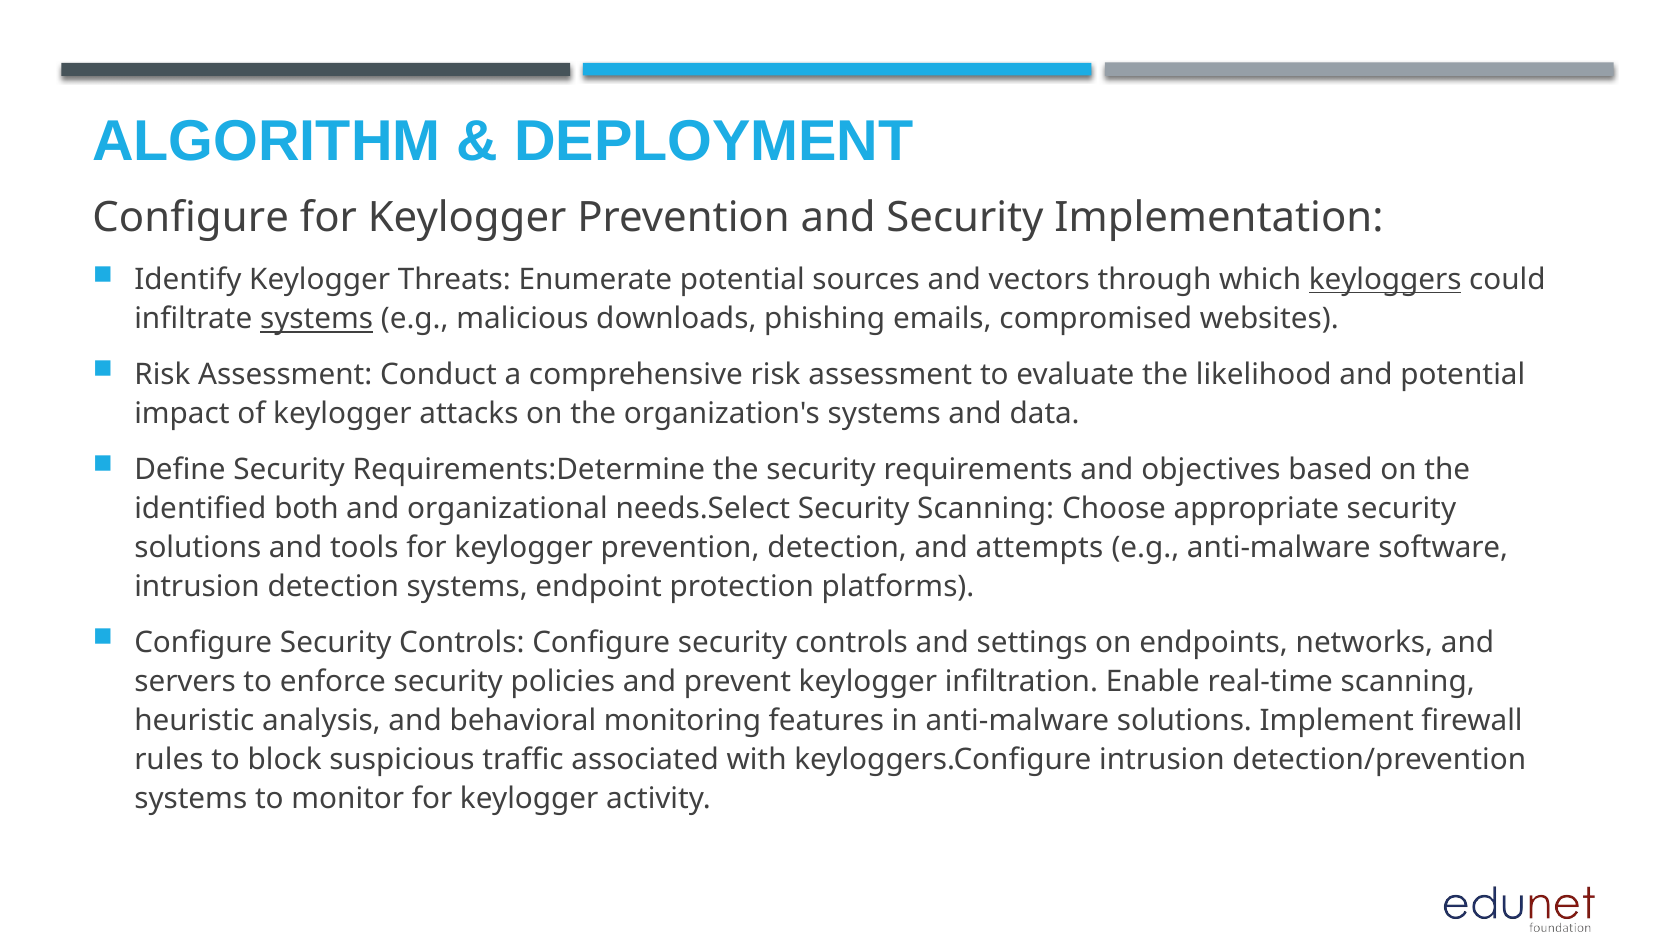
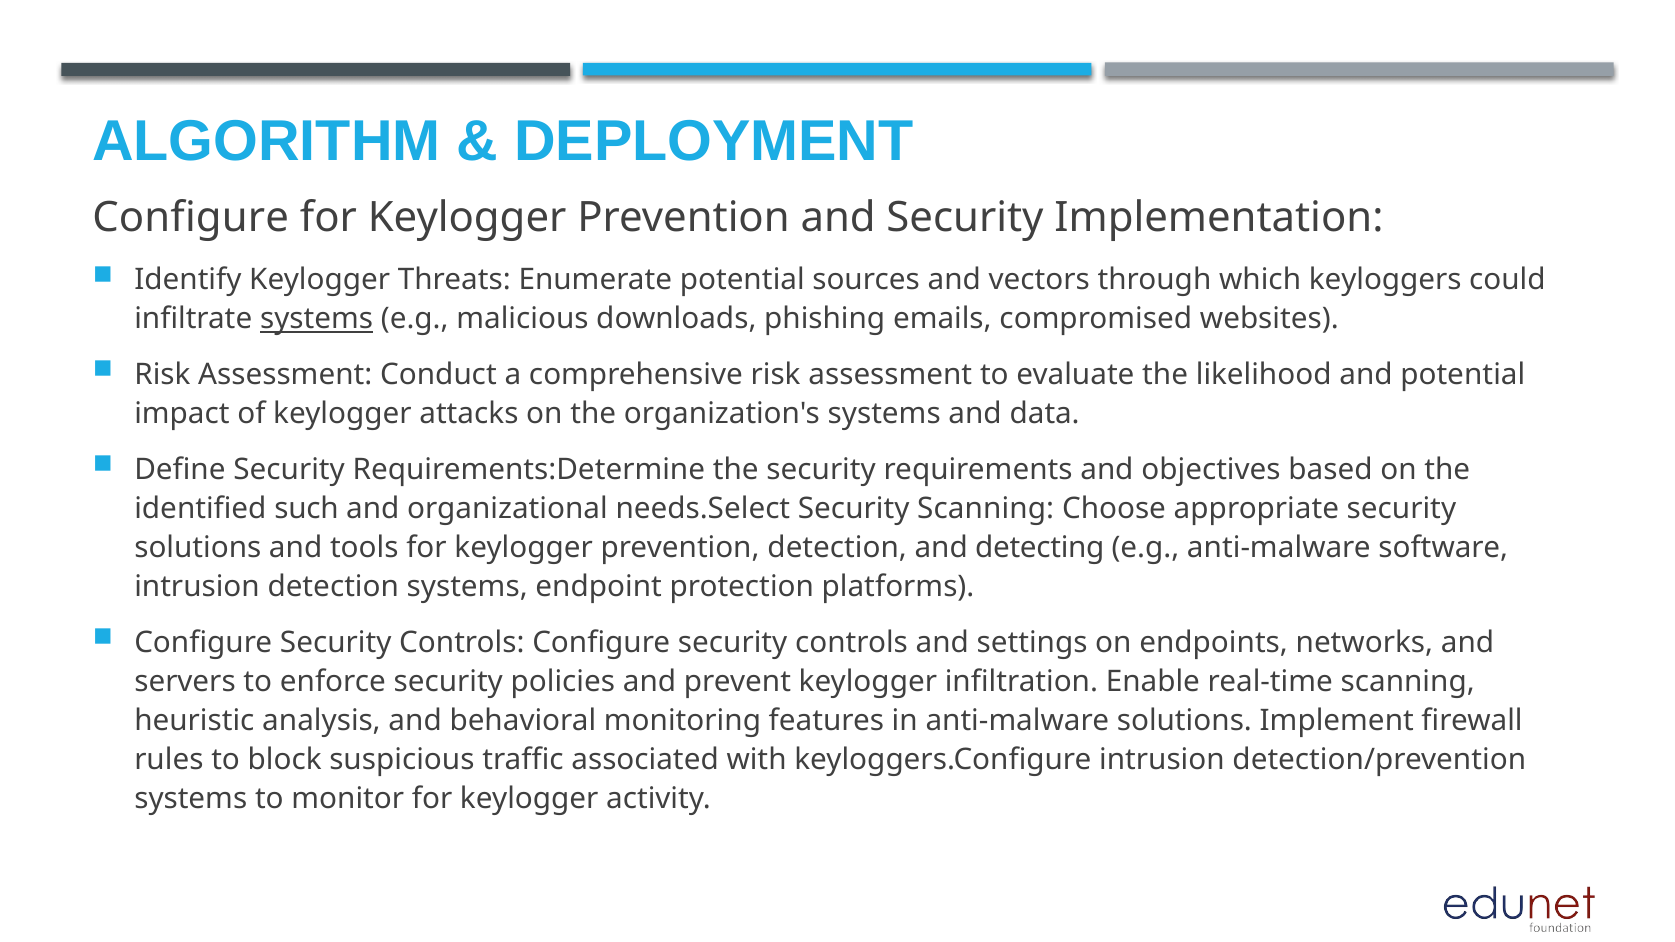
keyloggers underline: present -> none
both: both -> such
attempts: attempts -> detecting
